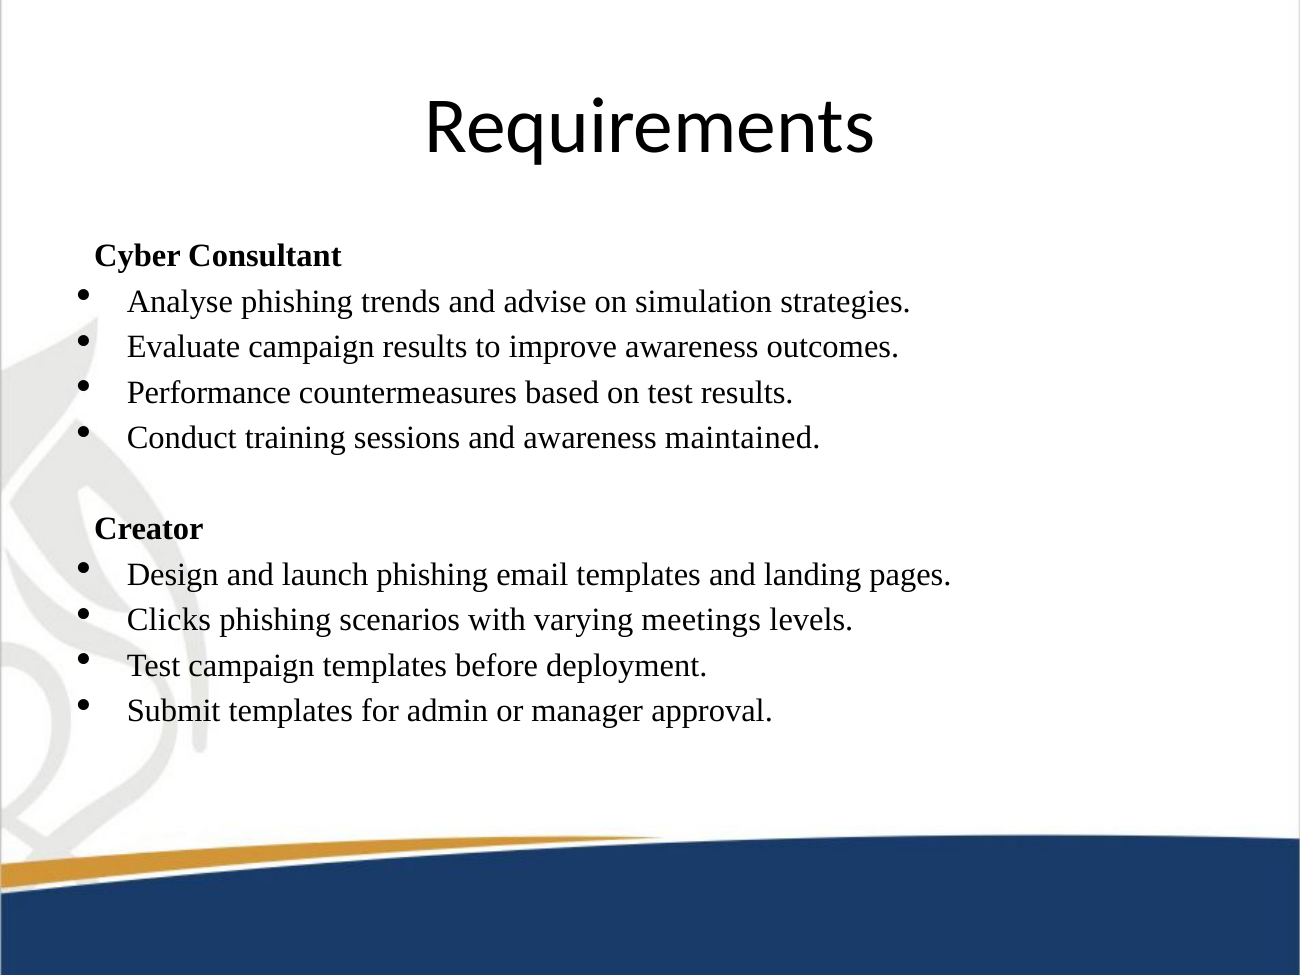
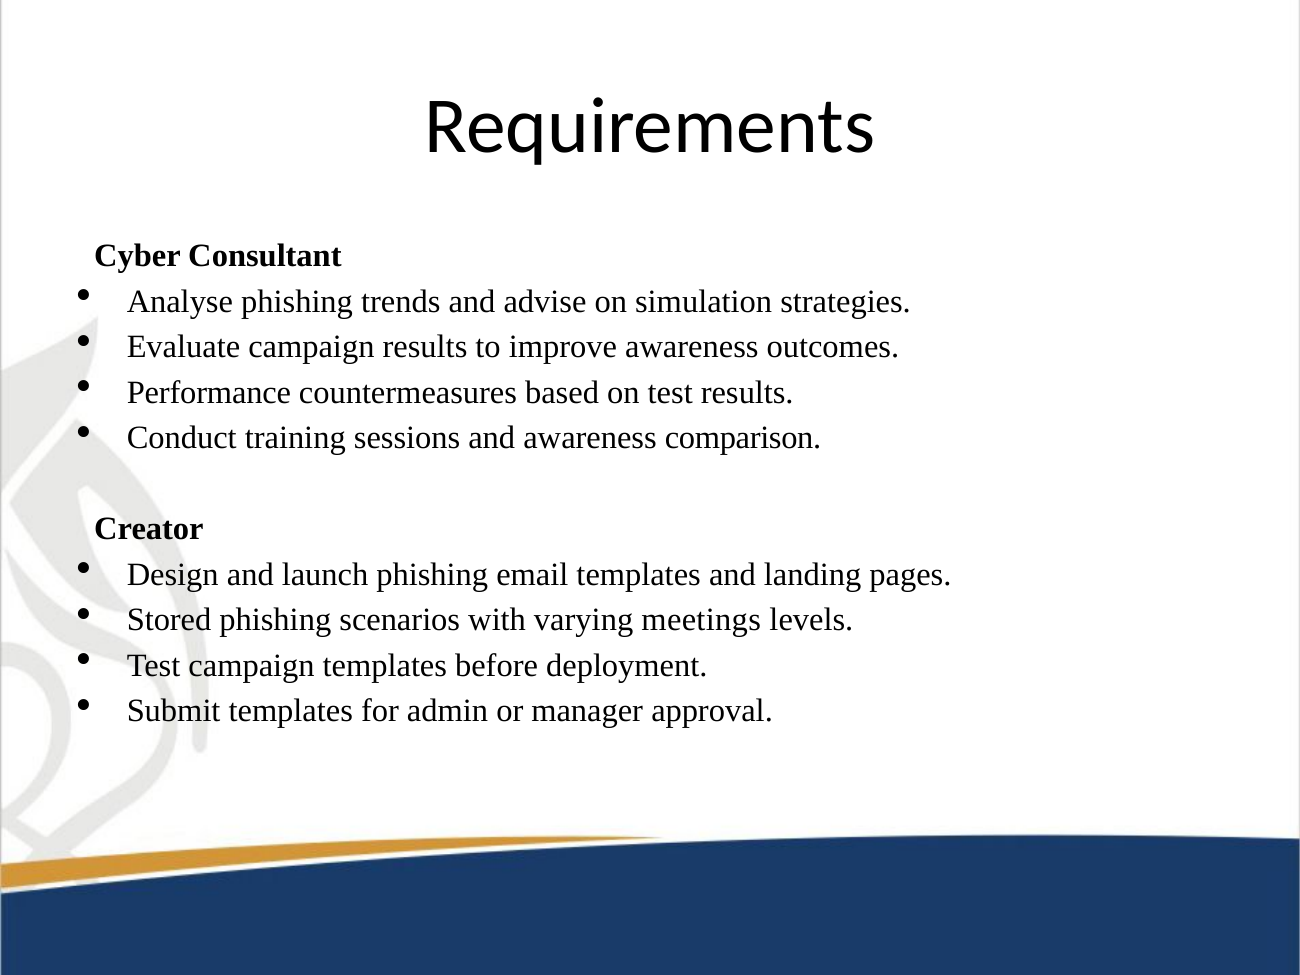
maintained: maintained -> comparison
Clicks: Clicks -> Stored
